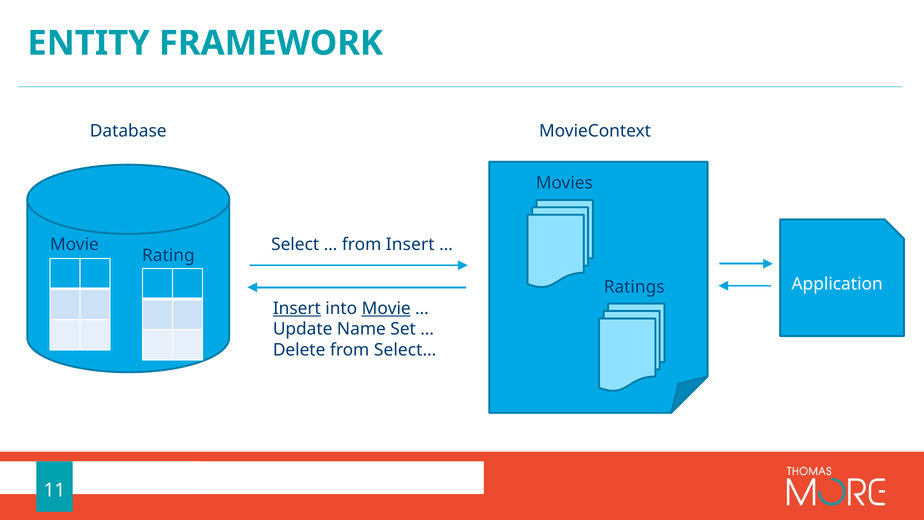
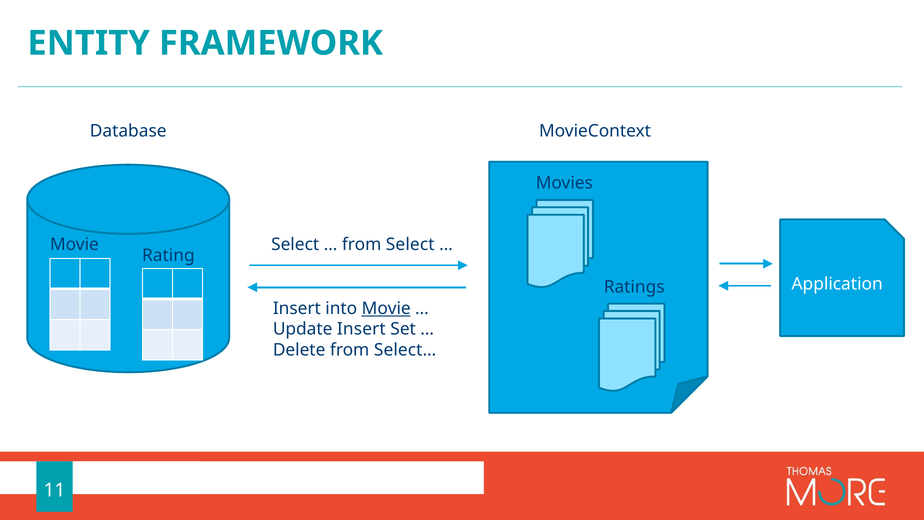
from Insert: Insert -> Select
Insert at (297, 308) underline: present -> none
Update Name: Name -> Insert
